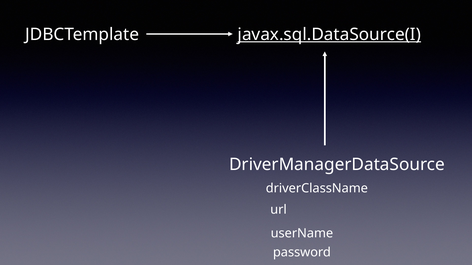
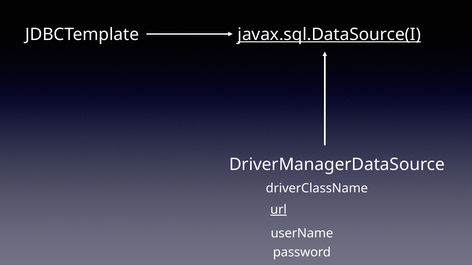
url underline: none -> present
